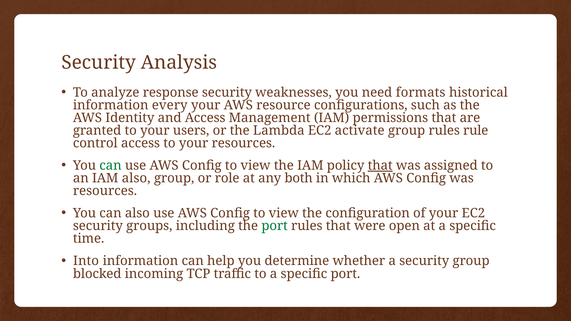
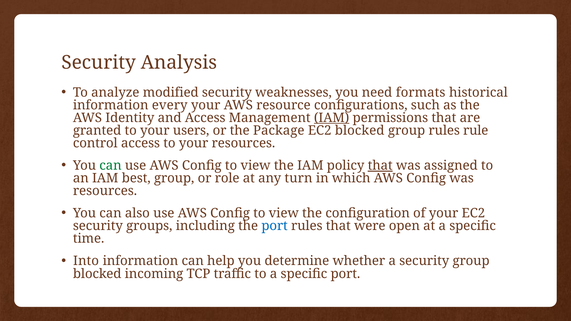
response: response -> modified
IAM at (332, 118) underline: none -> present
Lambda: Lambda -> Package
EC2 activate: activate -> blocked
IAM also: also -> best
both: both -> turn
port at (275, 226) colour: green -> blue
